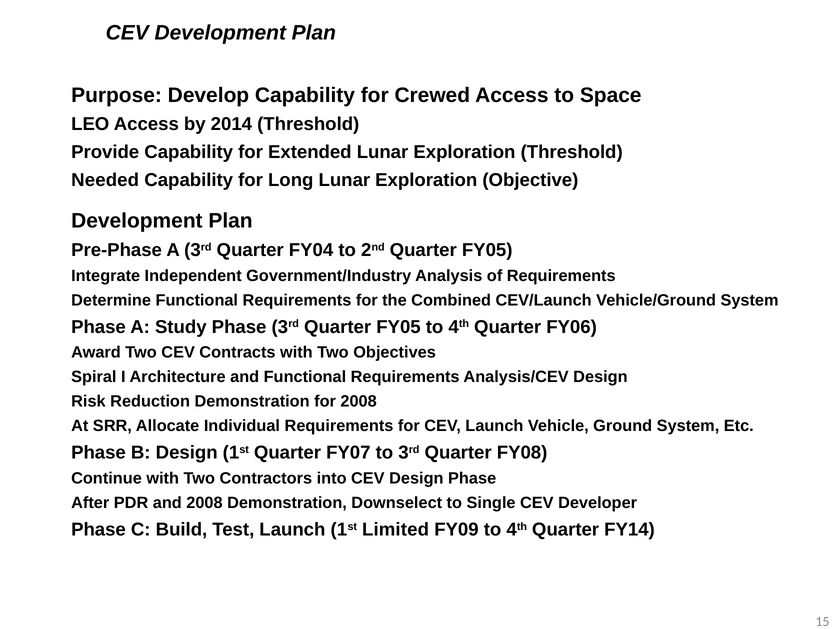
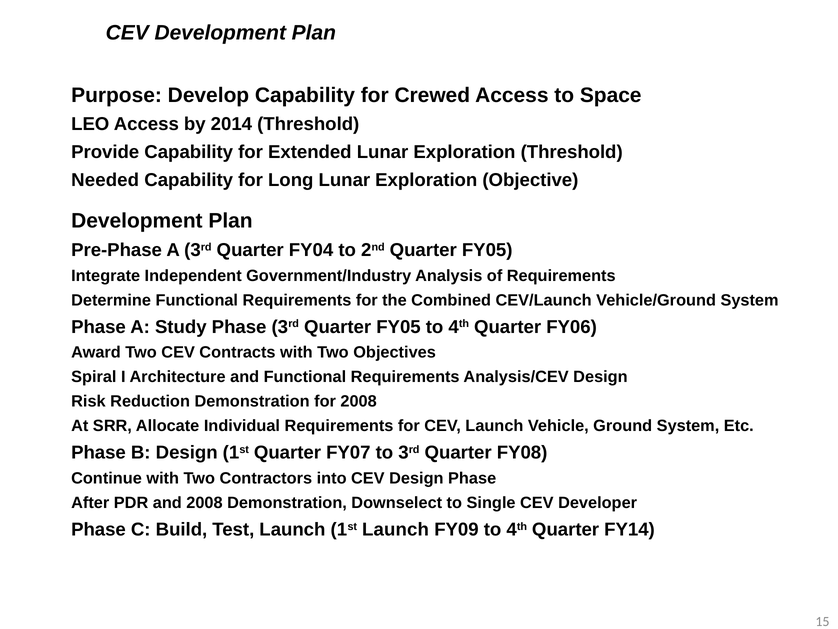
1st Limited: Limited -> Launch
